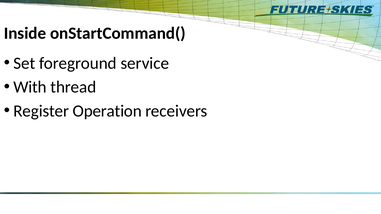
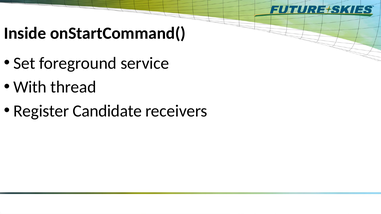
Operation: Operation -> Candidate
